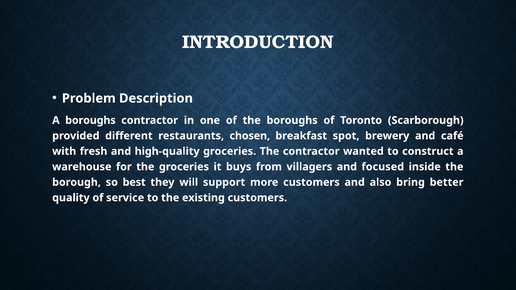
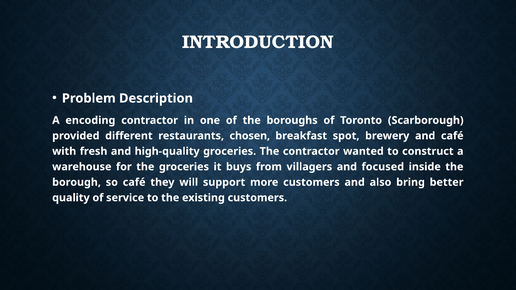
A boroughs: boroughs -> encoding
so best: best -> café
